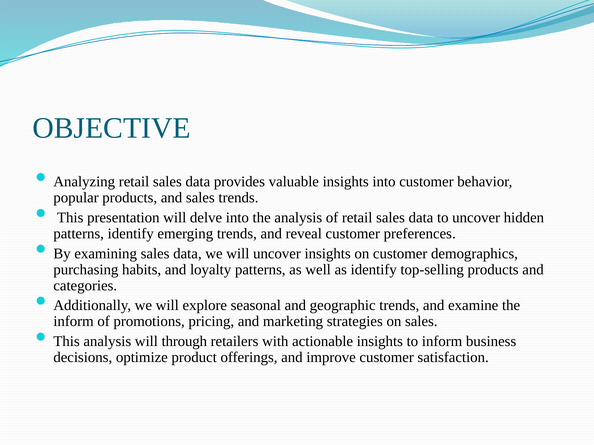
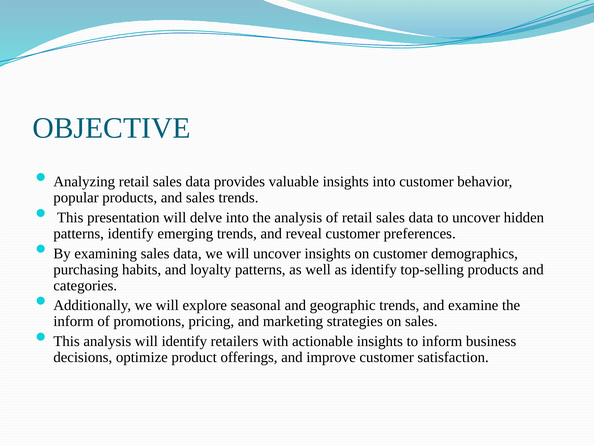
will through: through -> identify
